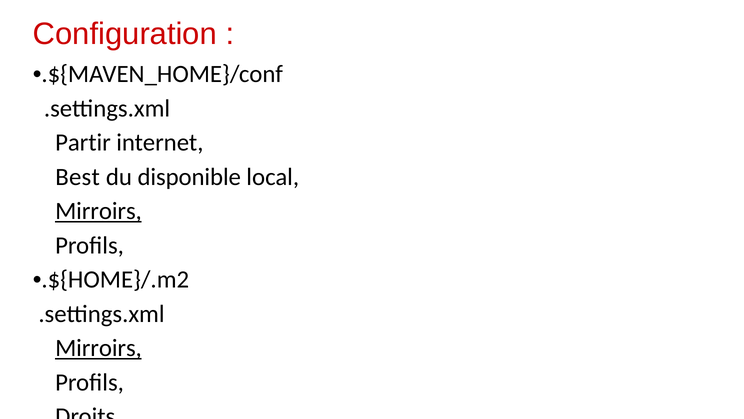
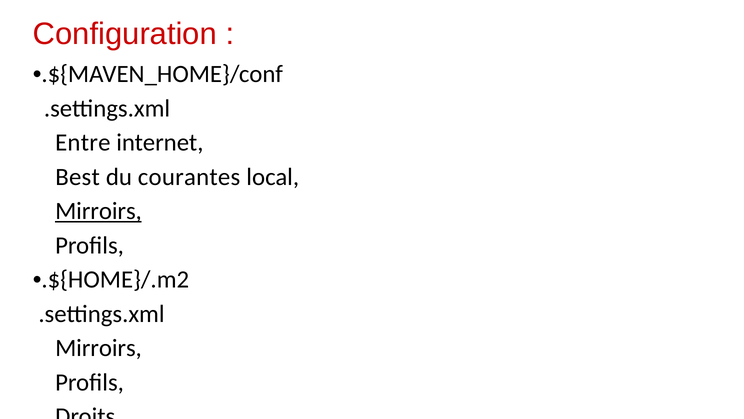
Partir: Partir -> Entre
disponible: disponible -> courantes
Mirroirs at (98, 348) underline: present -> none
